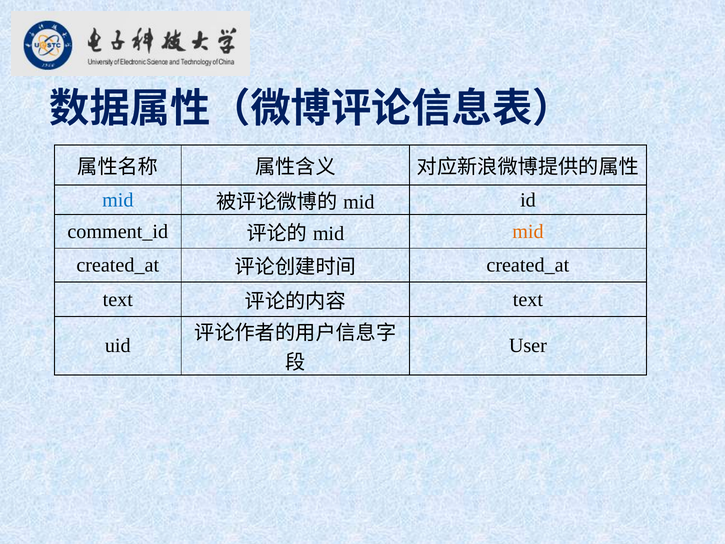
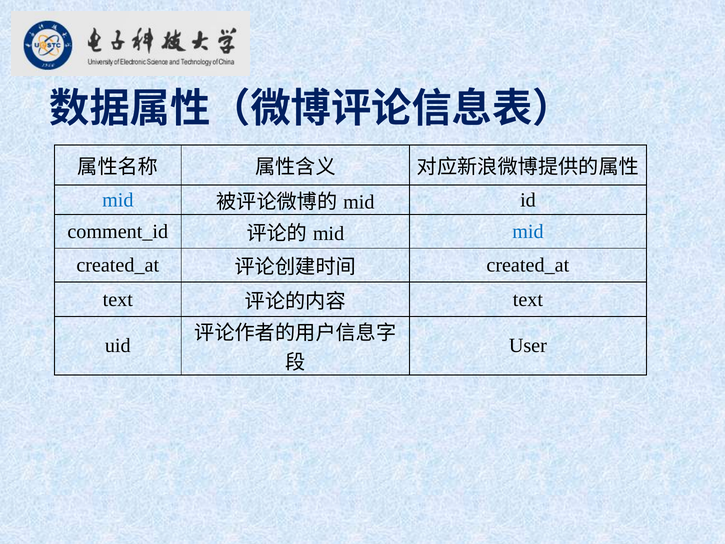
mid at (528, 231) colour: orange -> blue
